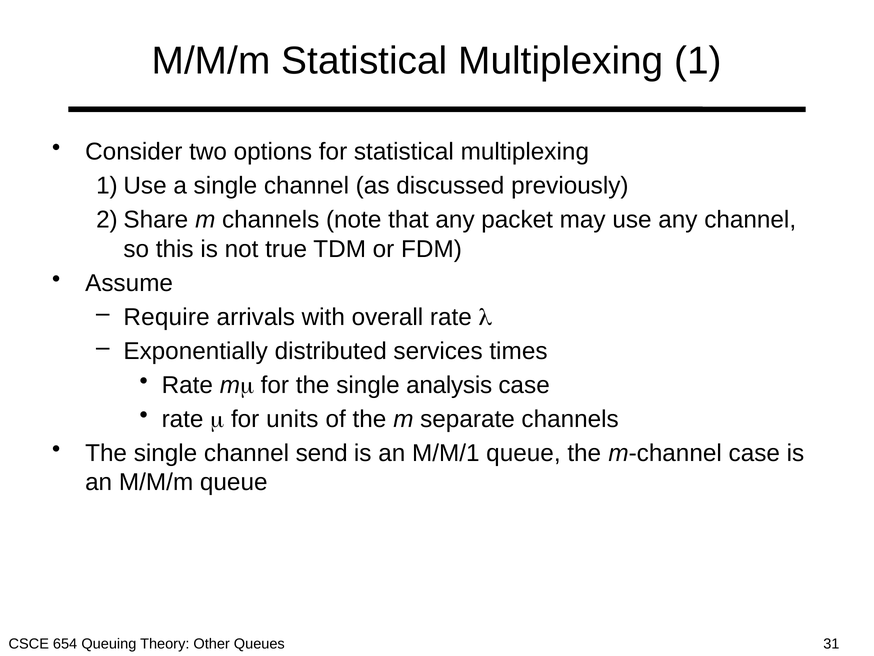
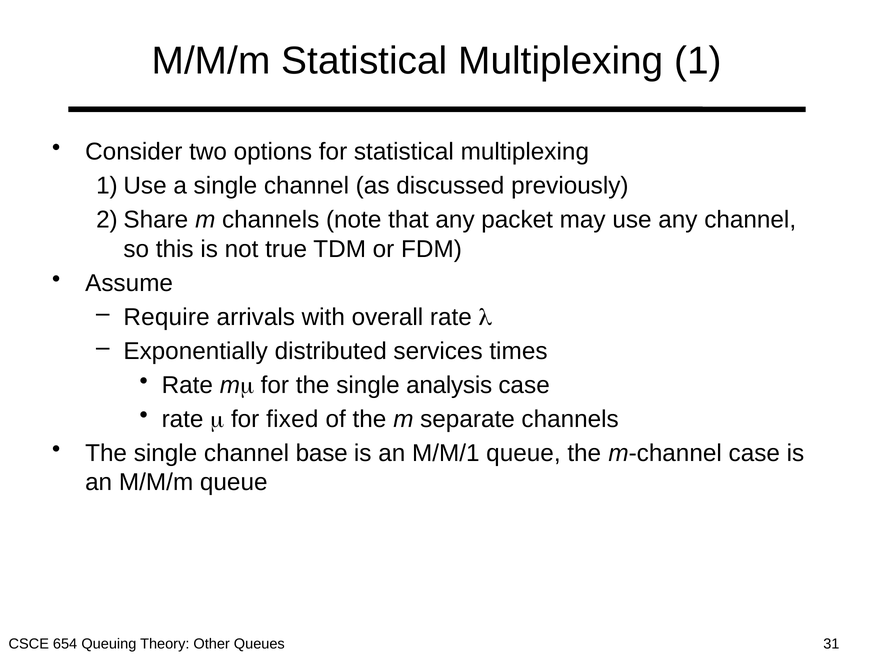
units: units -> fixed
send: send -> base
